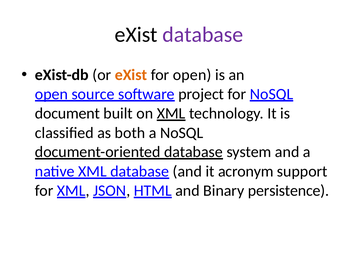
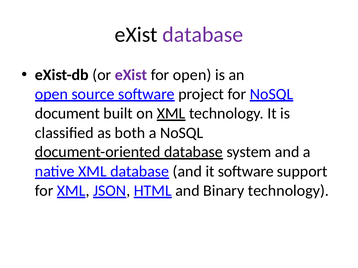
eXist at (131, 75) colour: orange -> purple
it acronym: acronym -> software
Binary persistence: persistence -> technology
